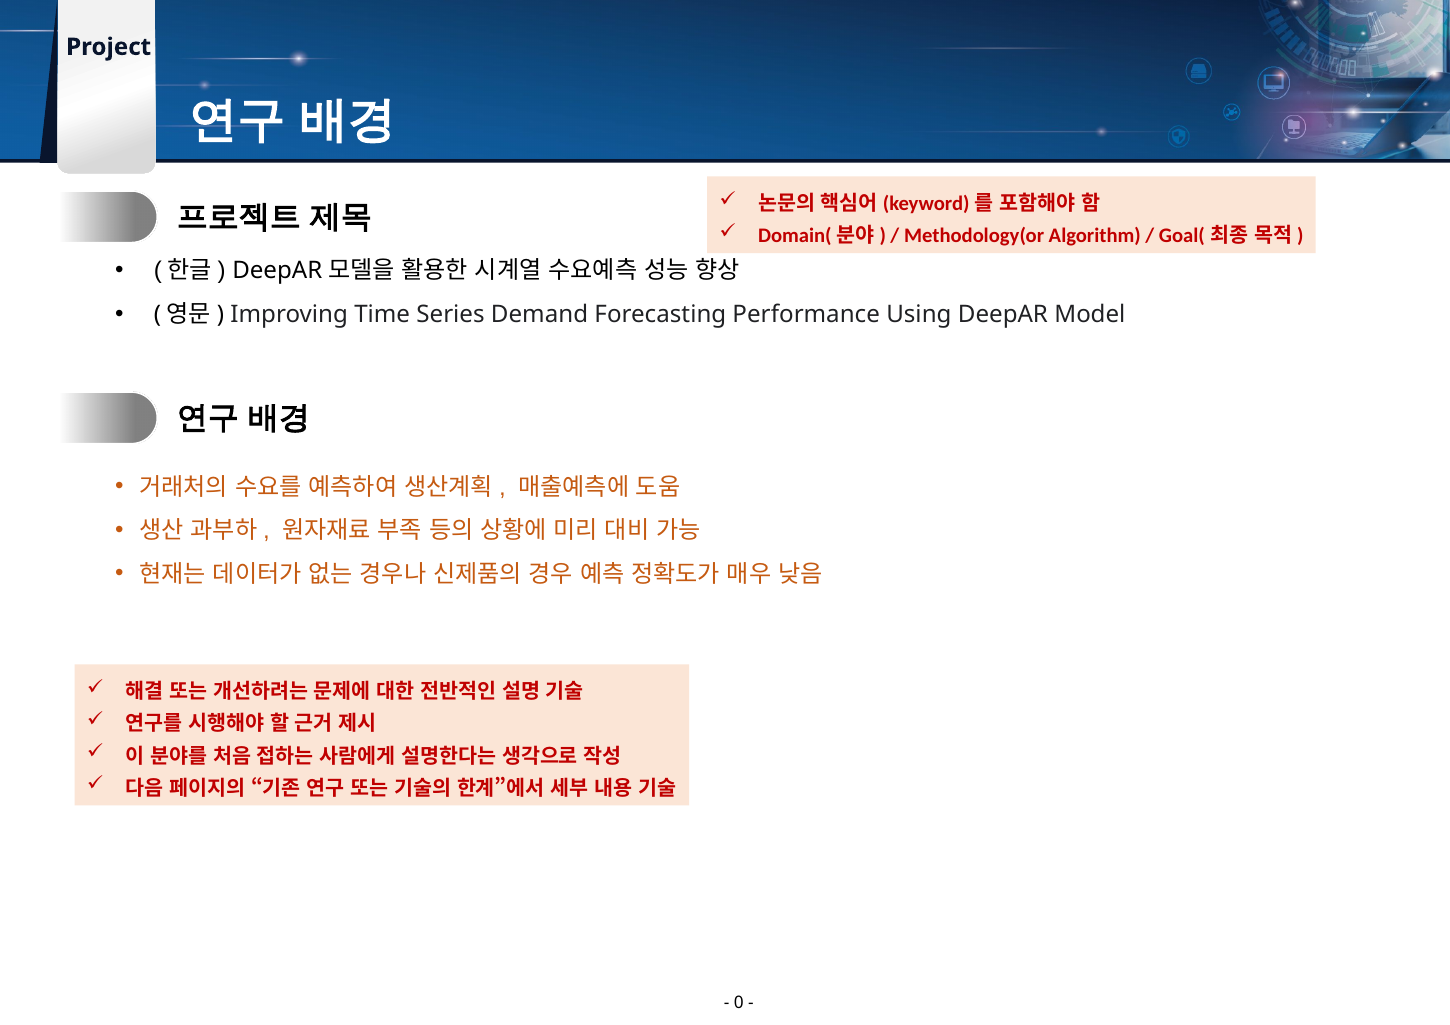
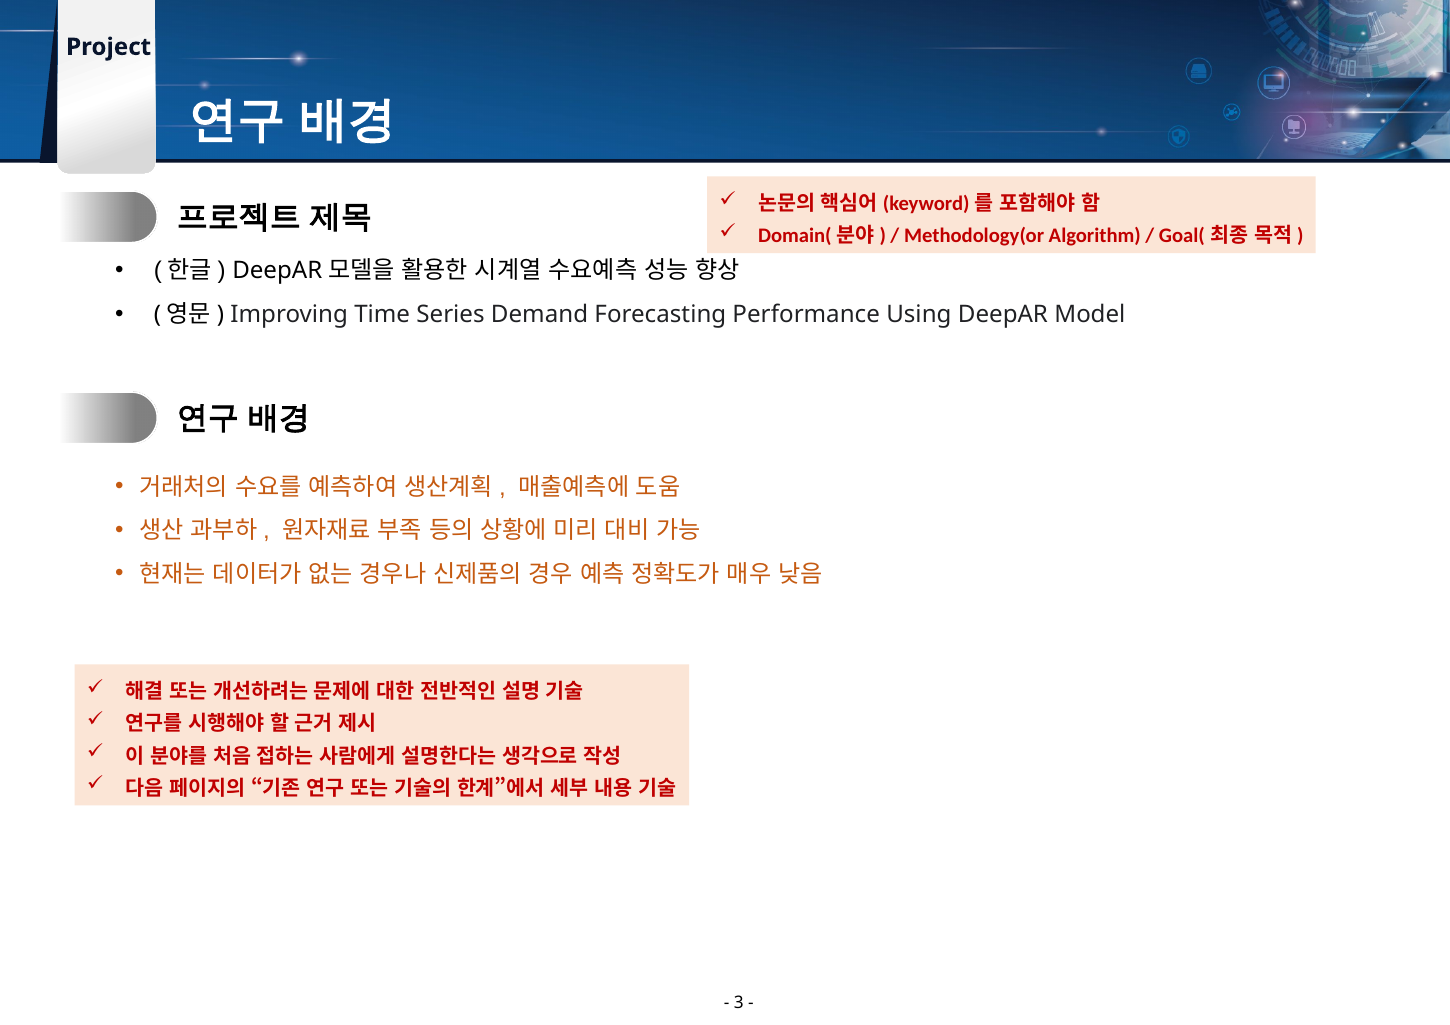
0: 0 -> 3
